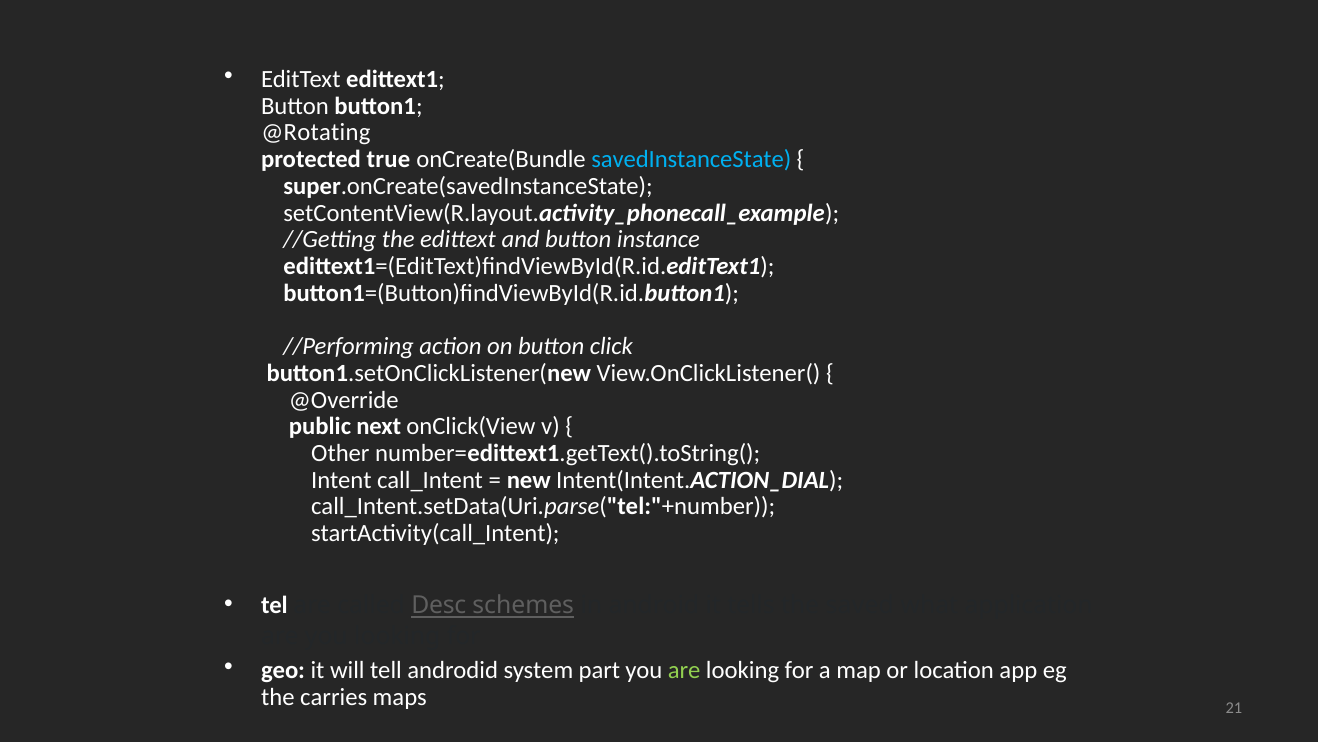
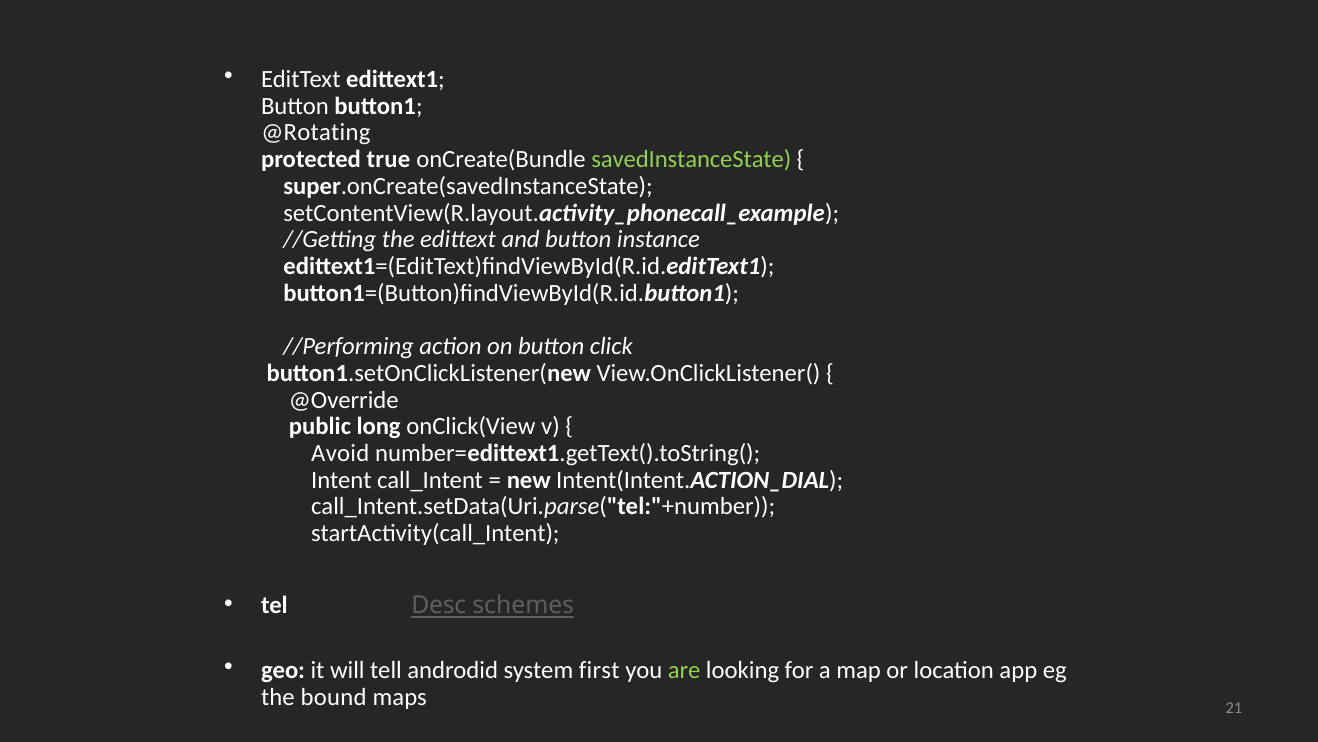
savedInstanceState colour: light blue -> light green
next: next -> long
Other: Other -> Avoid
part: part -> first
carries: carries -> bound
